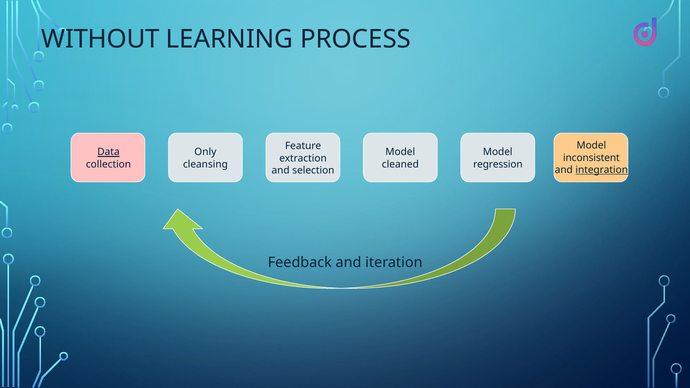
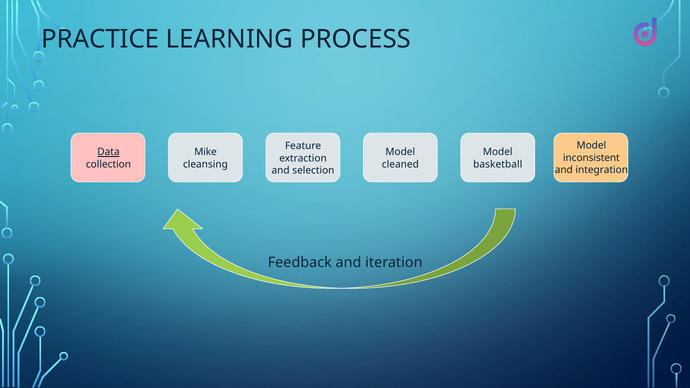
WITHOUT: WITHOUT -> PRACTICE
Only: Only -> Mike
regression: regression -> basketball
integration underline: present -> none
